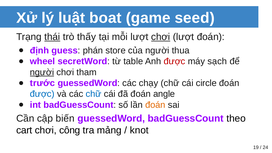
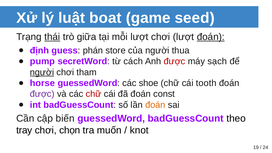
thấy: thấy -> giữa
chơi at (161, 37) underline: present -> none
đoán at (211, 37) underline: none -> present
wheel: wheel -> pump
table: table -> cách
trước: trước -> horse
chạy: chạy -> shoe
circle: circle -> tooth
được at (42, 94) colour: blue -> purple
chữ at (94, 94) colour: blue -> red
angle: angle -> const
cart: cart -> tray
công: công -> chọn
mảng: mảng -> muốn
